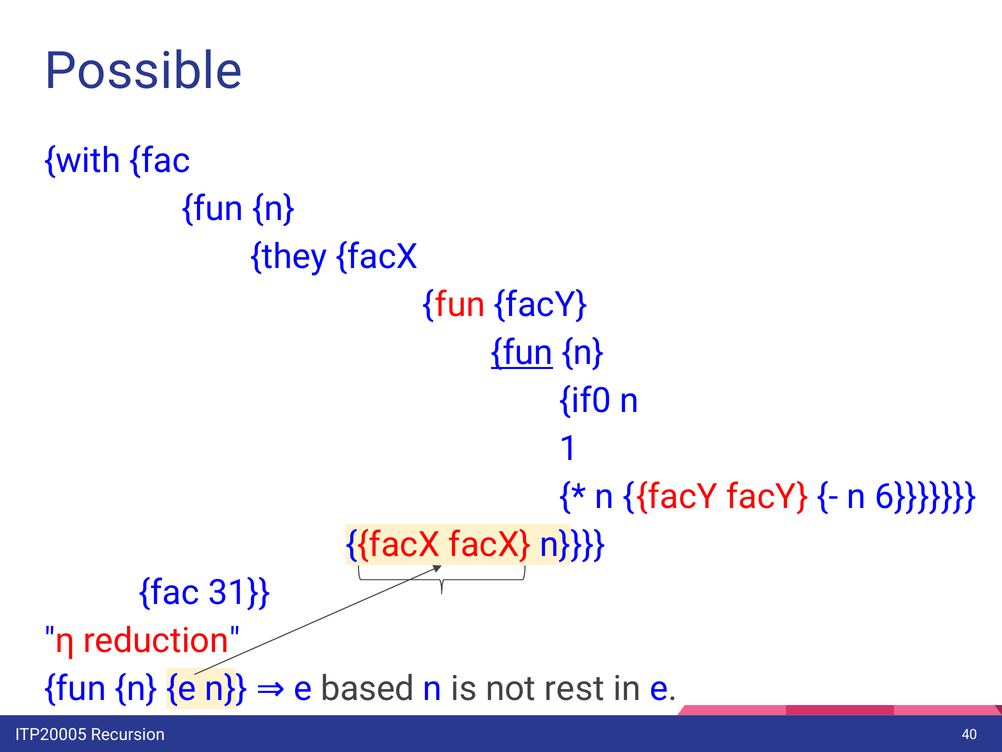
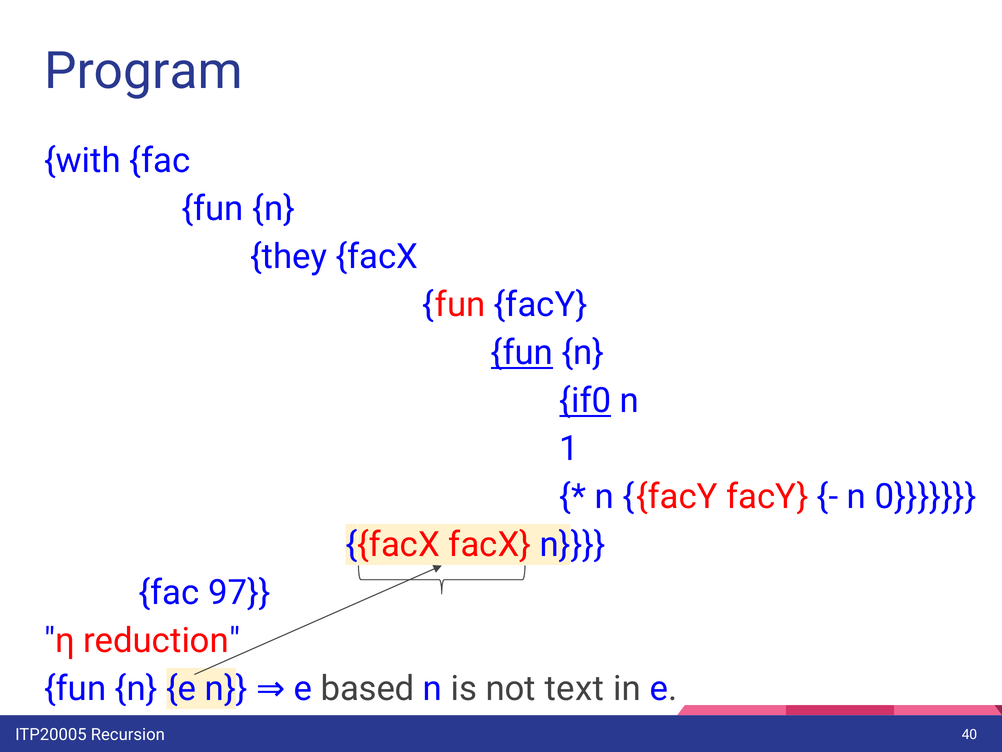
Possible: Possible -> Program
if0 underline: none -> present
6: 6 -> 0
31: 31 -> 97
rest: rest -> text
